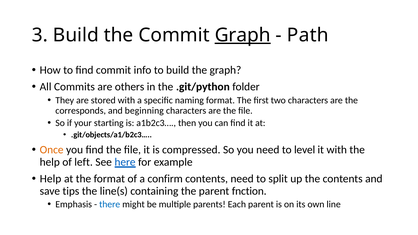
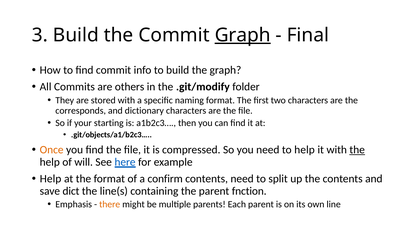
Path: Path -> Final
.git/python: .git/python -> .git/modify
beginning: beginning -> dictionary
to level: level -> help
the at (357, 150) underline: none -> present
left: left -> will
tips: tips -> dict
there colour: blue -> orange
